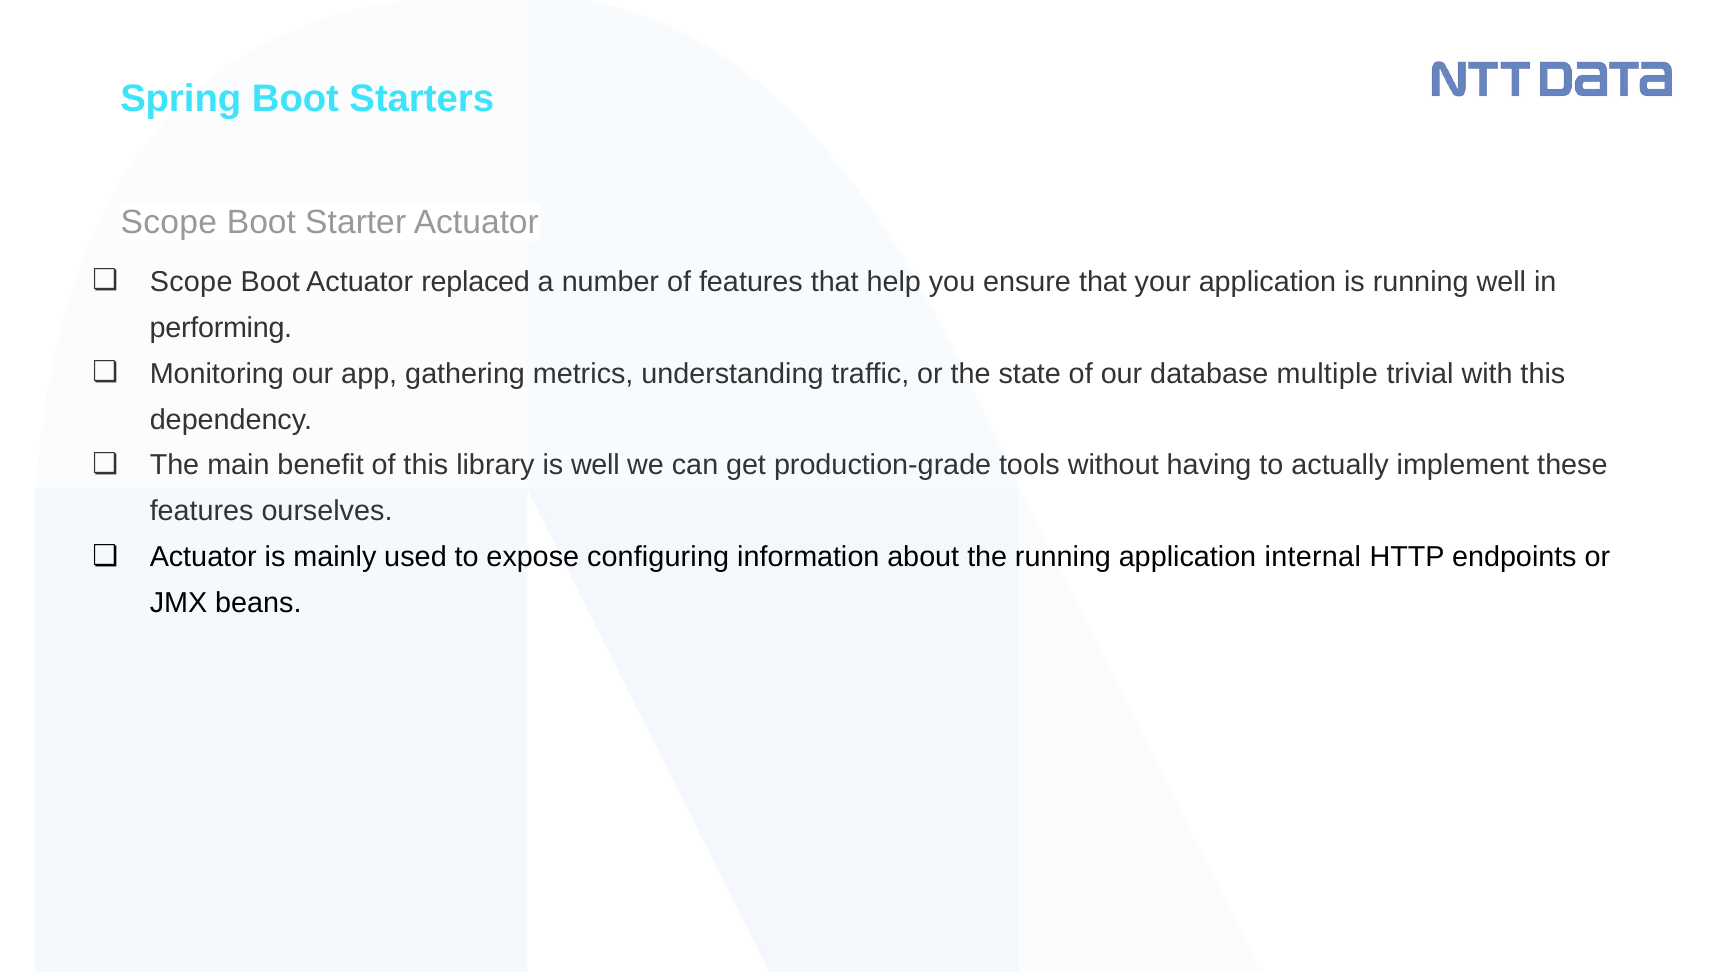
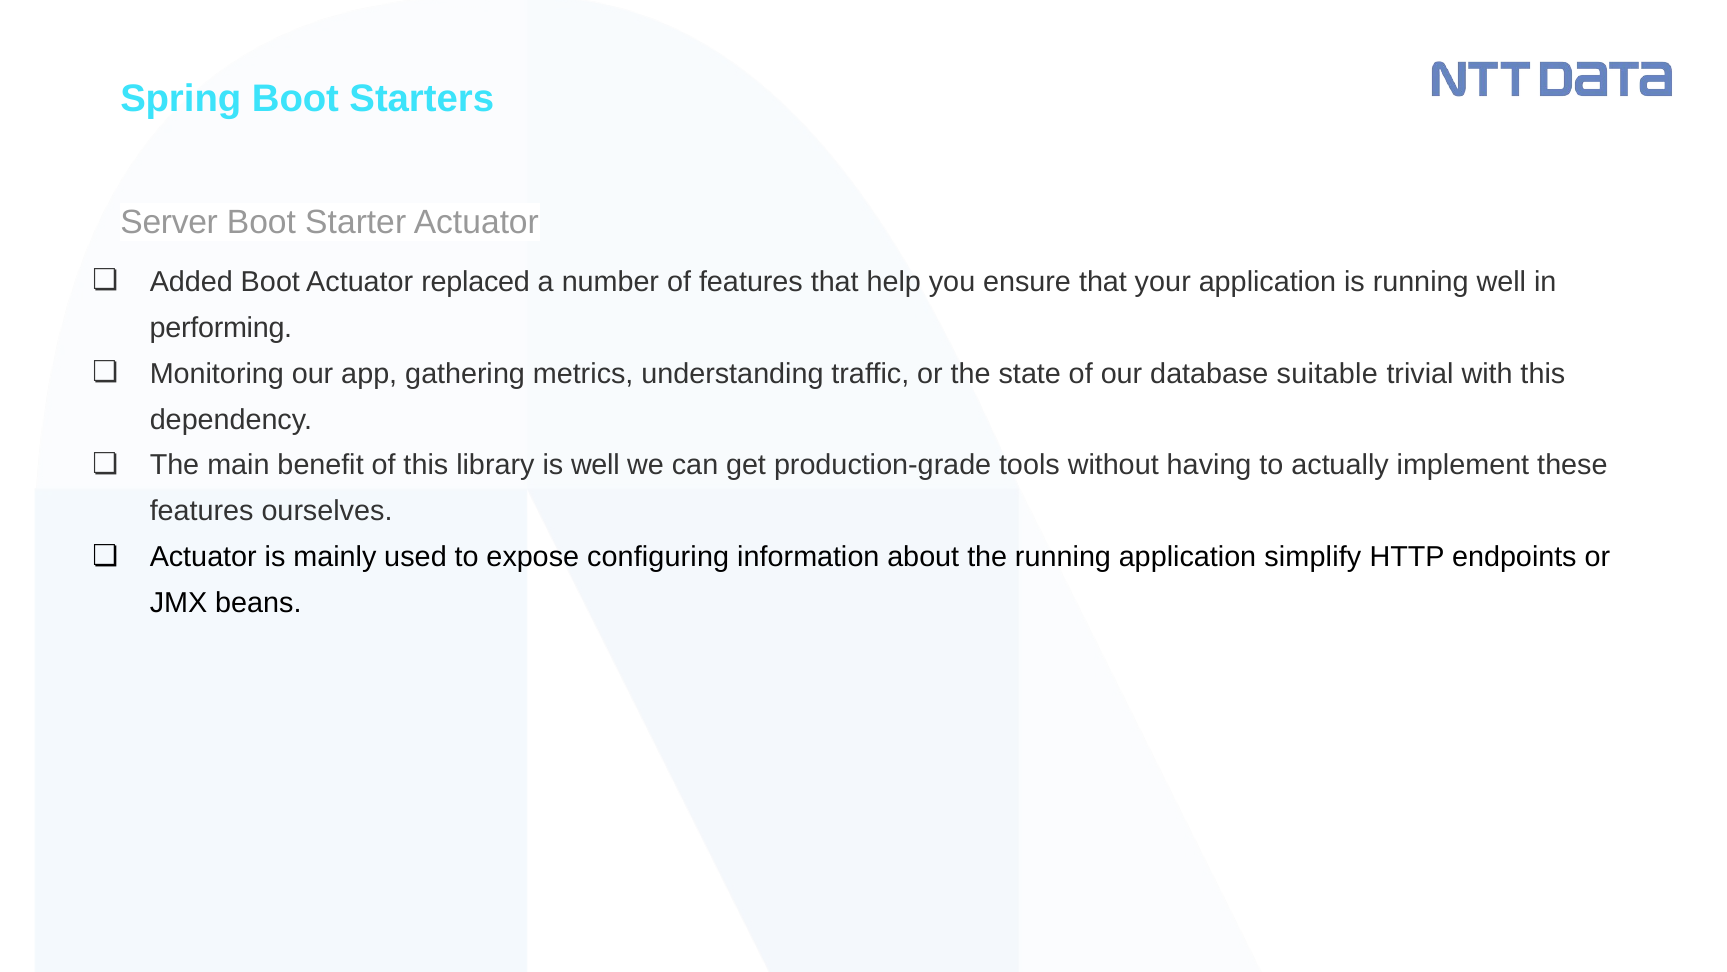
Scope at (169, 223): Scope -> Server
Scope at (191, 282): Scope -> Added
multiple: multiple -> suitable
internal: internal -> simplify
